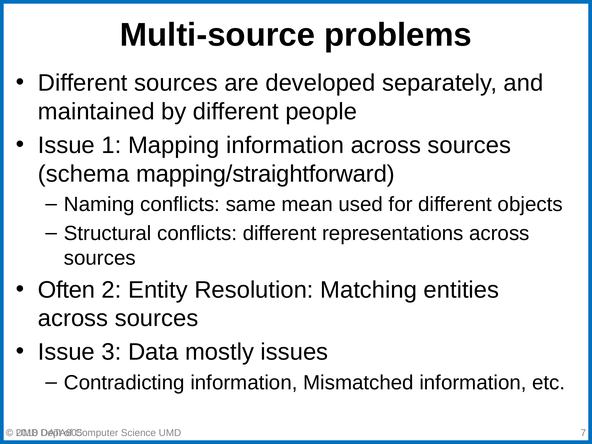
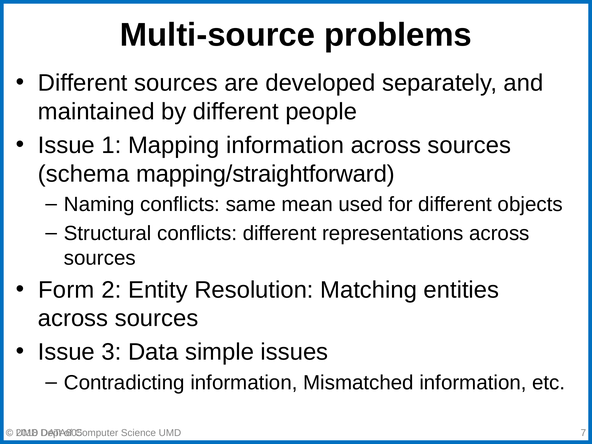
Often: Often -> Form
mostly: mostly -> simple
